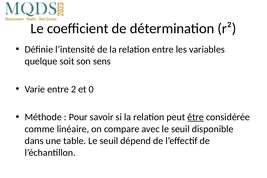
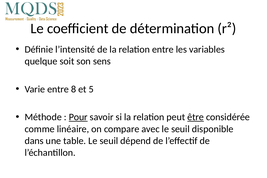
2: 2 -> 8
0: 0 -> 5
Pour underline: none -> present
